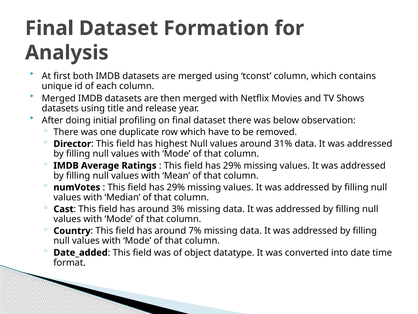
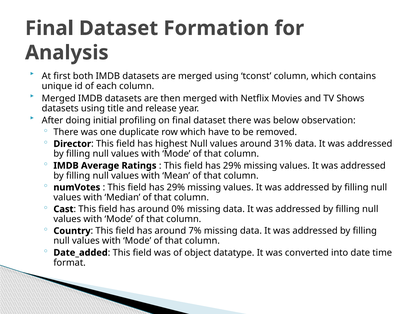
3%: 3% -> 0%
